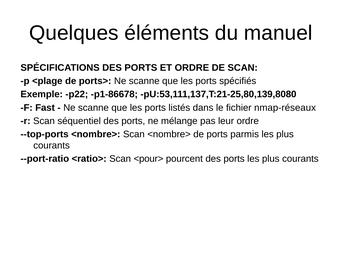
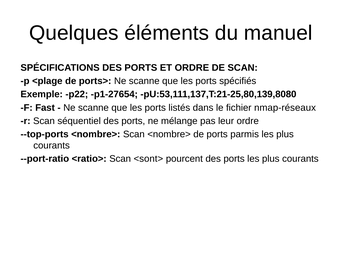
p1-86678: p1-86678 -> p1-27654
<pour>: <pour> -> <sont>
